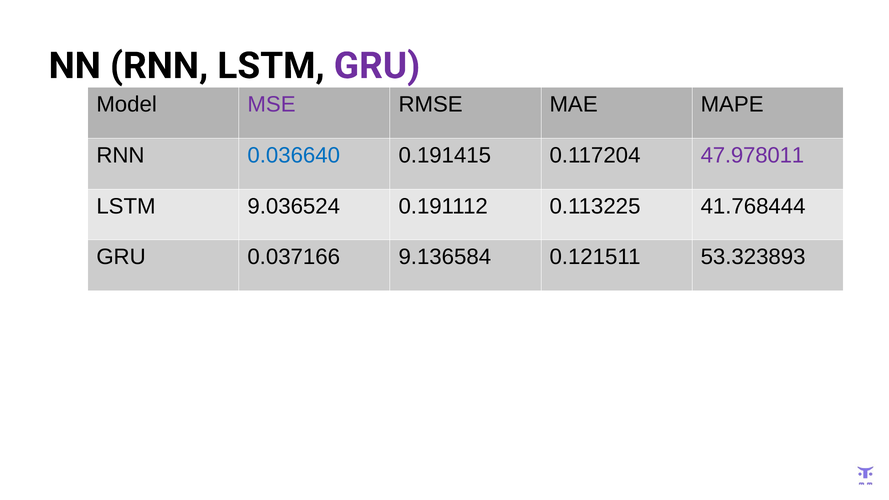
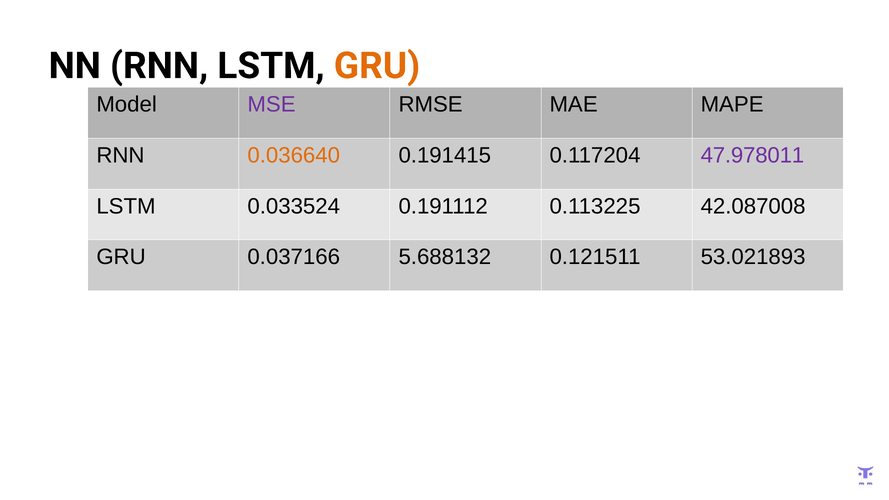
GRU at (377, 66) colour: purple -> orange
0.036640 colour: blue -> orange
9.036524: 9.036524 -> 0.033524
41.768444: 41.768444 -> 42.087008
9.136584: 9.136584 -> 5.688132
53.323893: 53.323893 -> 53.021893
